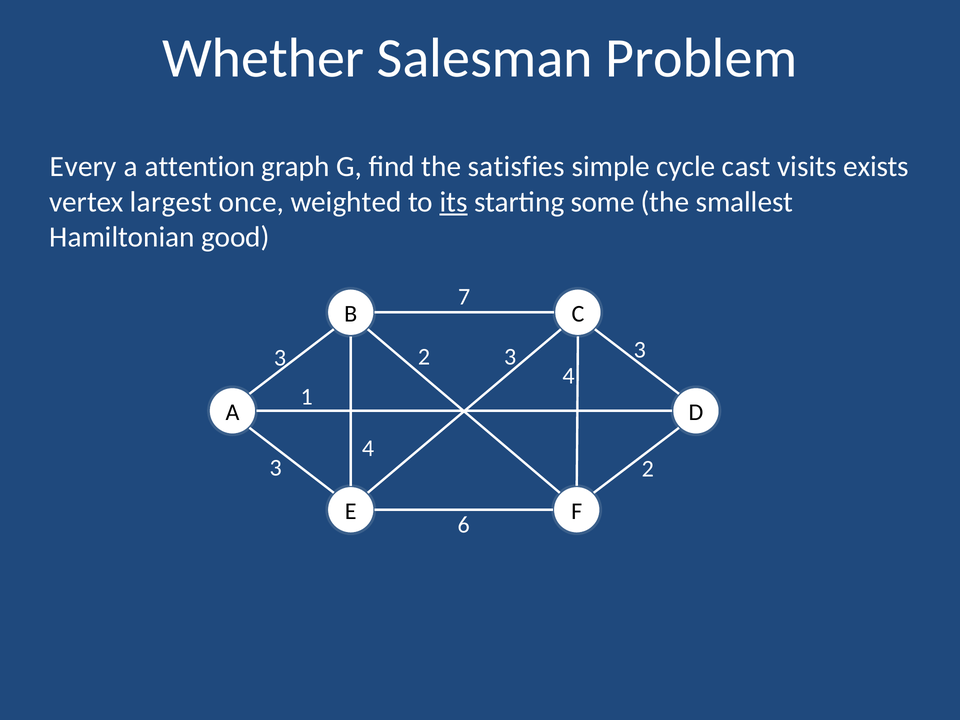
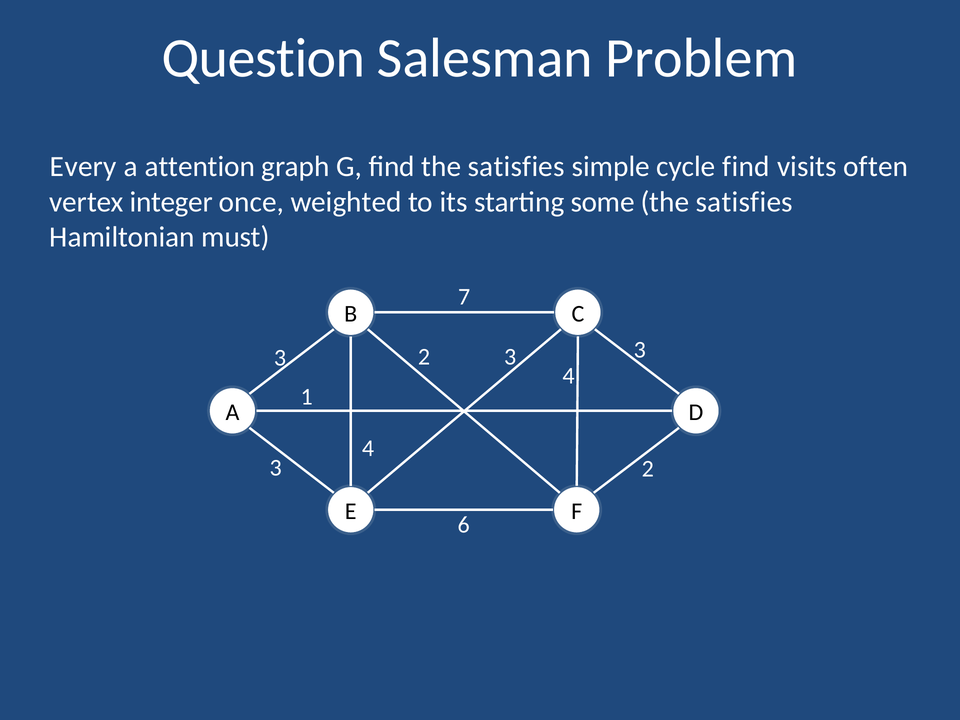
Whether: Whether -> Question
cycle cast: cast -> find
exists: exists -> often
largest: largest -> integer
its underline: present -> none
smallest at (744, 202): smallest -> satisfies
good: good -> must
